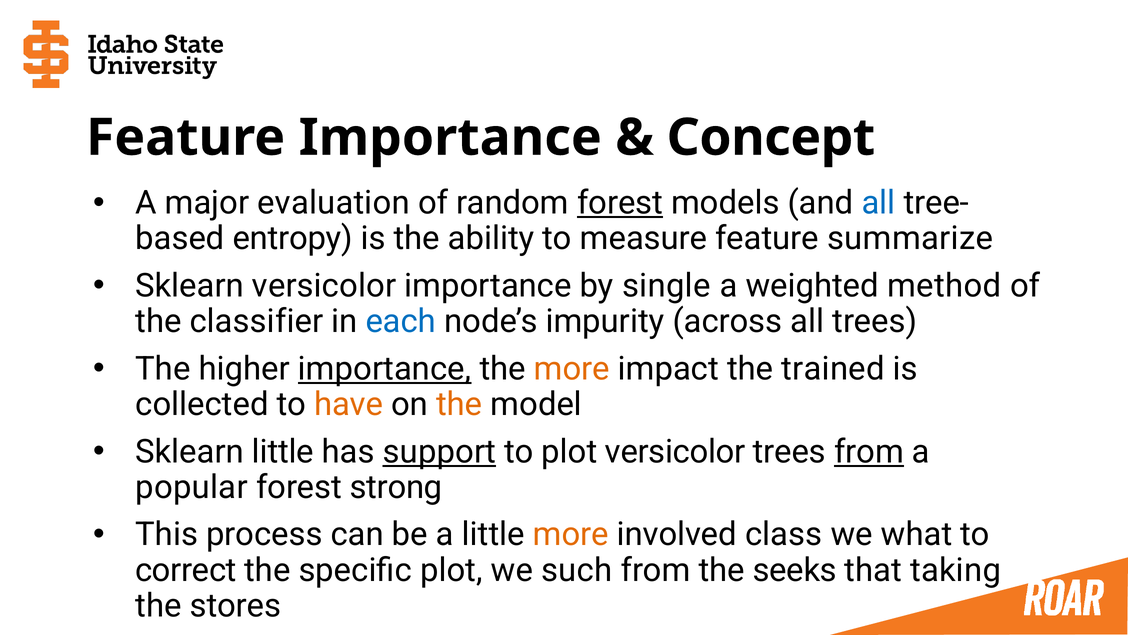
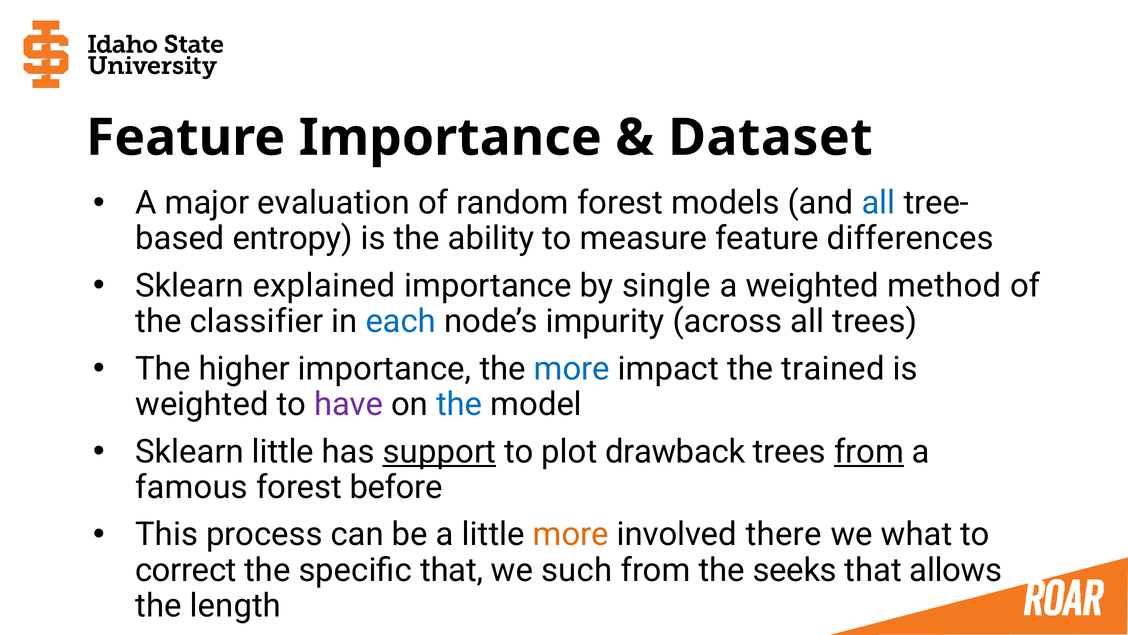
Concept: Concept -> Dataset
forest at (620, 203) underline: present -> none
summarize: summarize -> differences
Sklearn versicolor: versicolor -> explained
importance at (385, 368) underline: present -> none
more at (572, 368) colour: orange -> blue
collected at (202, 404): collected -> weighted
have colour: orange -> purple
the at (459, 404) colour: orange -> blue
plot versicolor: versicolor -> drawback
popular: popular -> famous
strong: strong -> before
class: class -> there
specific plot: plot -> that
taking: taking -> allows
stores: stores -> length
